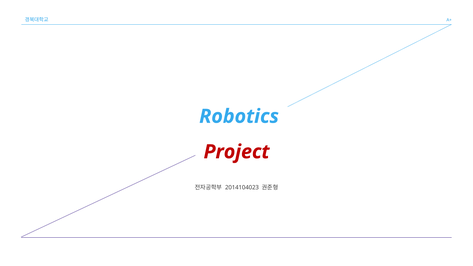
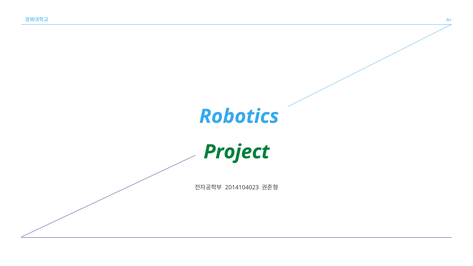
Project colour: red -> green
